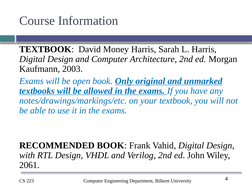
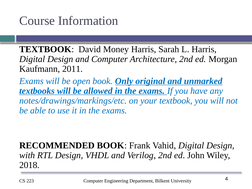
2003: 2003 -> 2011
2061: 2061 -> 2018
